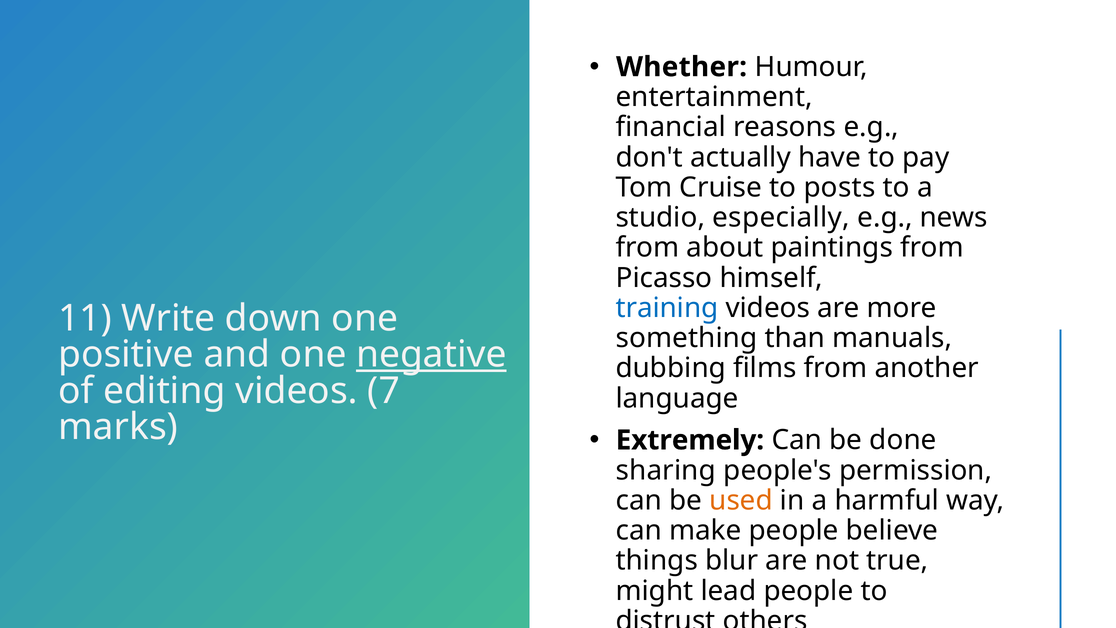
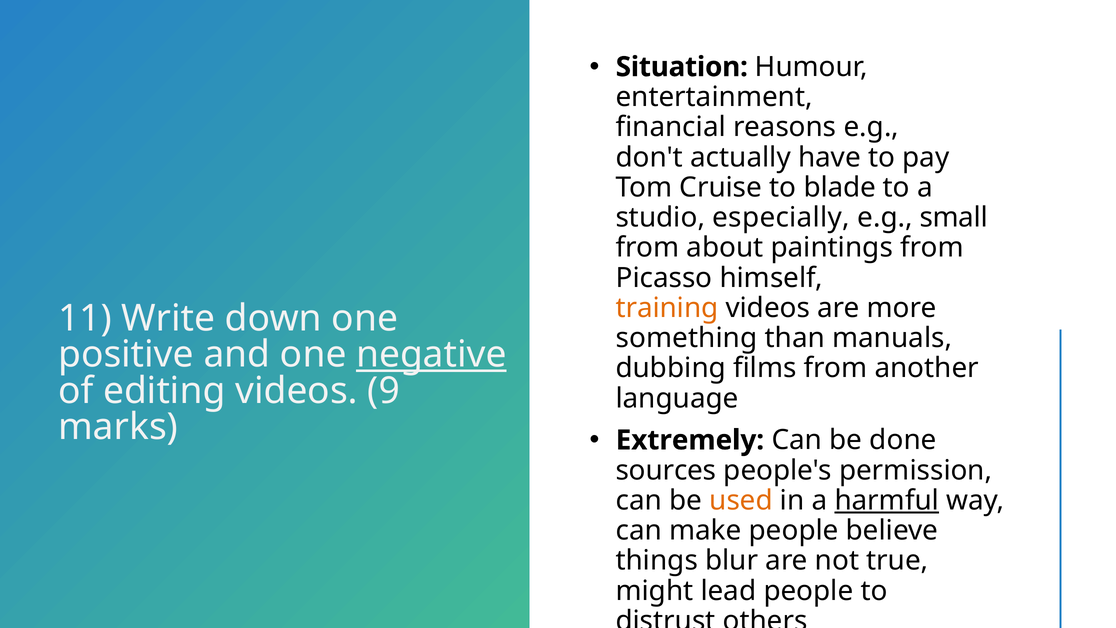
Whether: Whether -> Situation
posts: posts -> blade
news: news -> small
training colour: blue -> orange
7: 7 -> 9
sharing: sharing -> sources
harmful underline: none -> present
